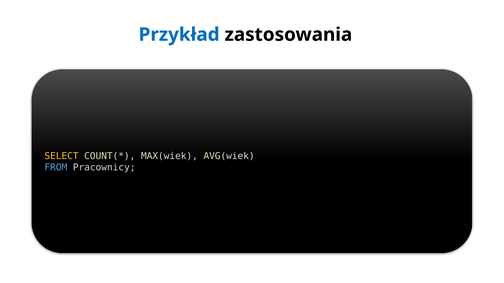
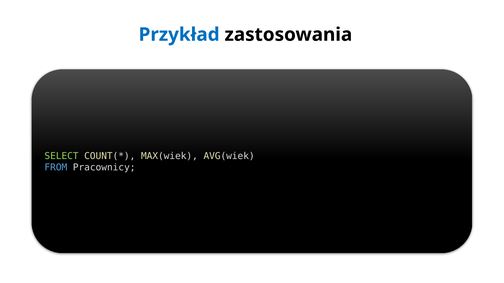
SELECT colour: yellow -> light green
